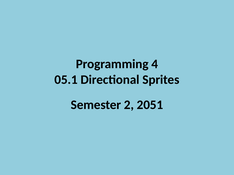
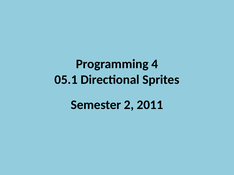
2051: 2051 -> 2011
